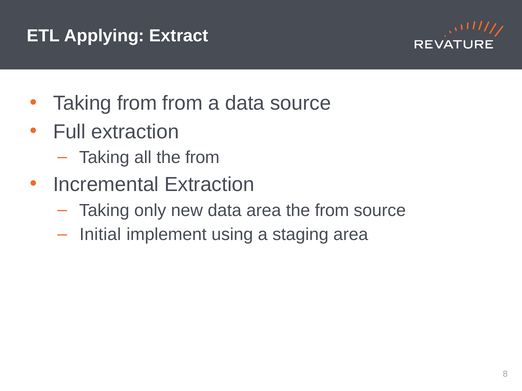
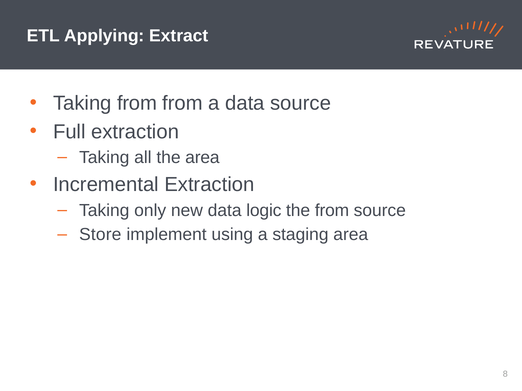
all the from: from -> area
data area: area -> logic
Initial: Initial -> Store
